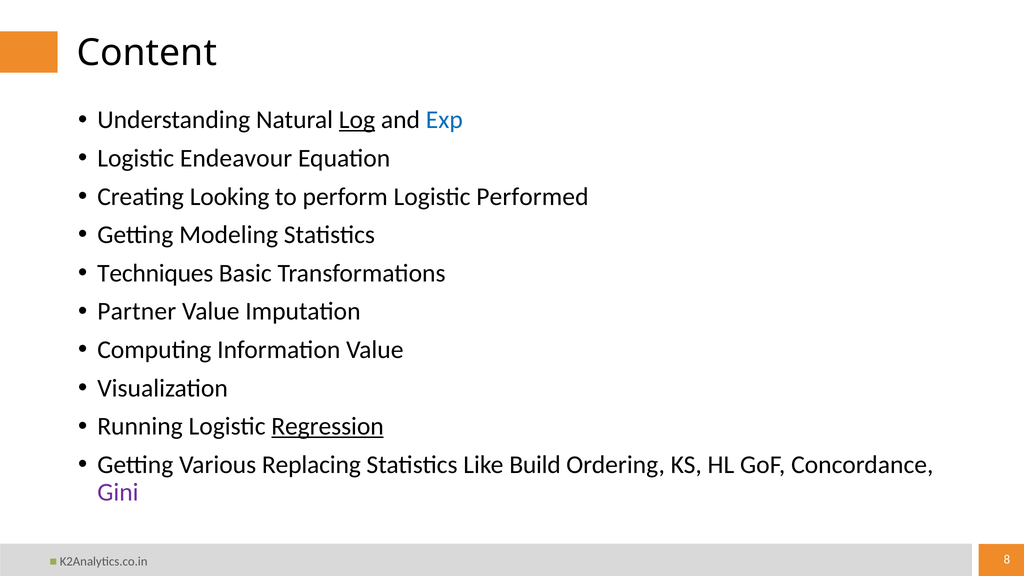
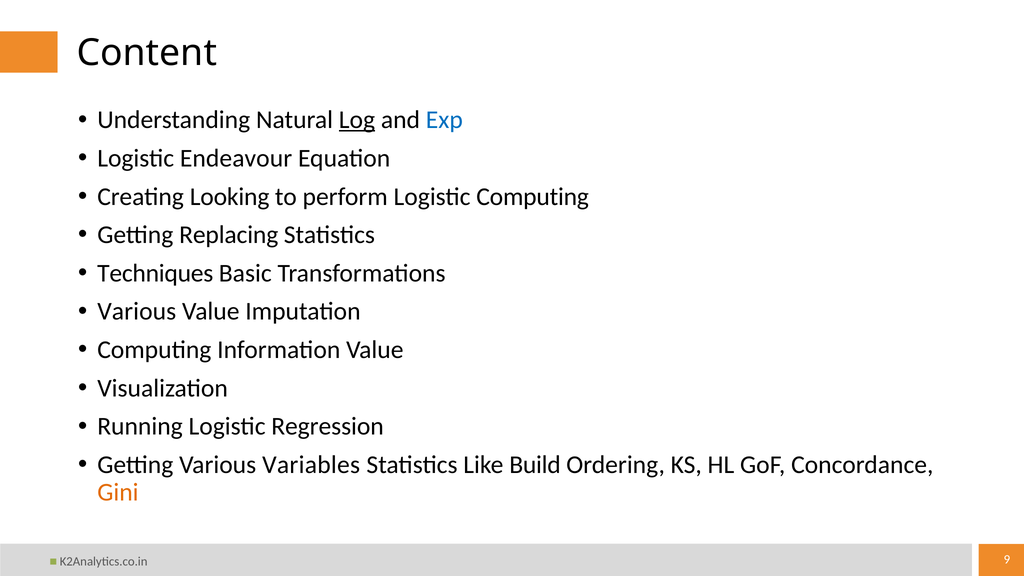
Logistic Performed: Performed -> Computing
Modeling: Modeling -> Replacing
Partner at (137, 311): Partner -> Various
Regression underline: present -> none
Replacing: Replacing -> Variables
Gini colour: purple -> orange
8: 8 -> 9
